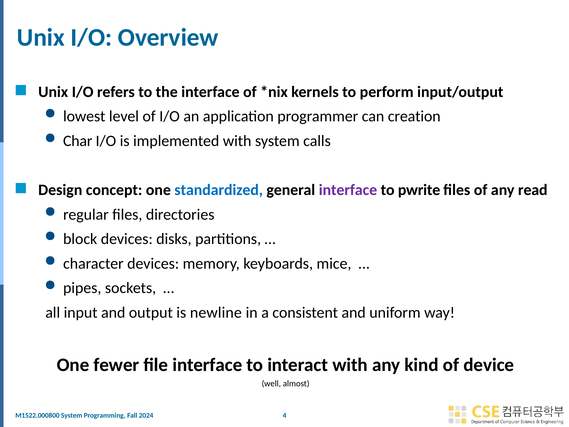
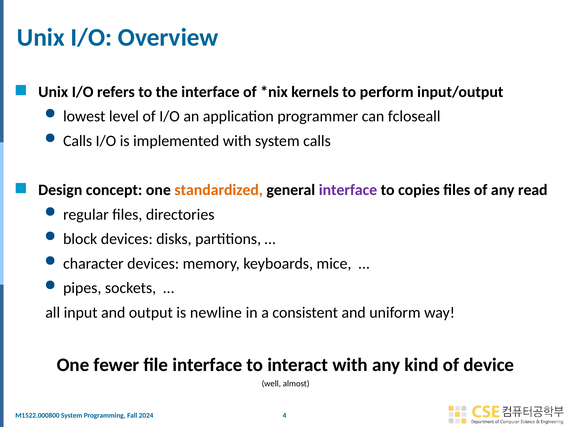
creation: creation -> fcloseall
Char at (78, 141): Char -> Calls
standardized colour: blue -> orange
pwrite: pwrite -> copies
